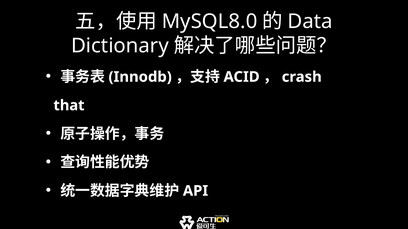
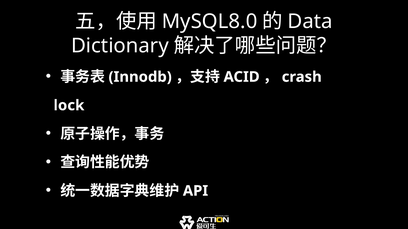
that: that -> lock
